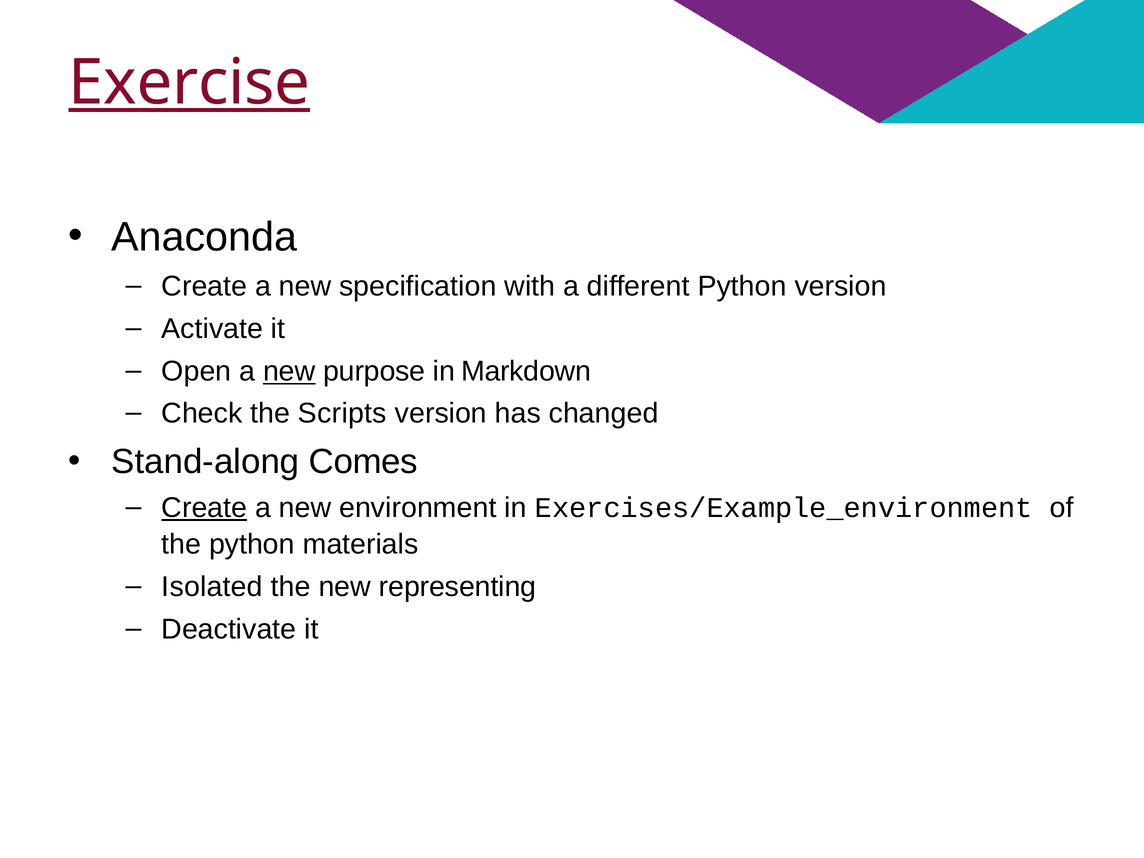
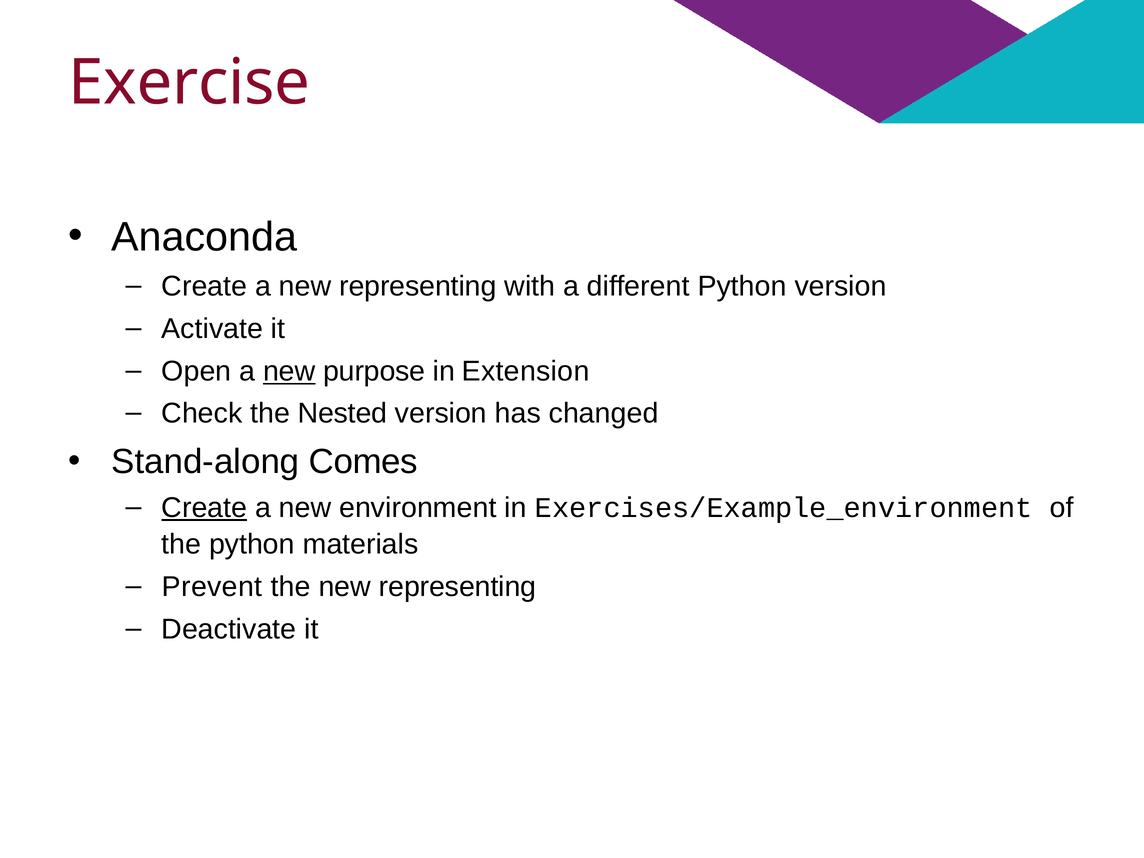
Exercise underline: present -> none
a new specification: specification -> representing
Markdown: Markdown -> Extension
Scripts: Scripts -> Nested
Isolated: Isolated -> Prevent
